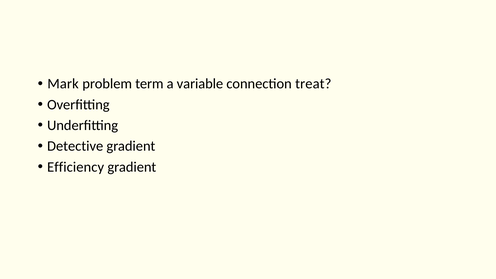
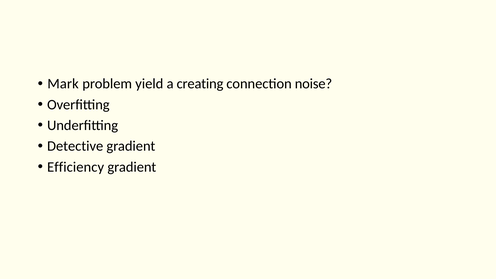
term: term -> yield
variable: variable -> creating
treat: treat -> noise
